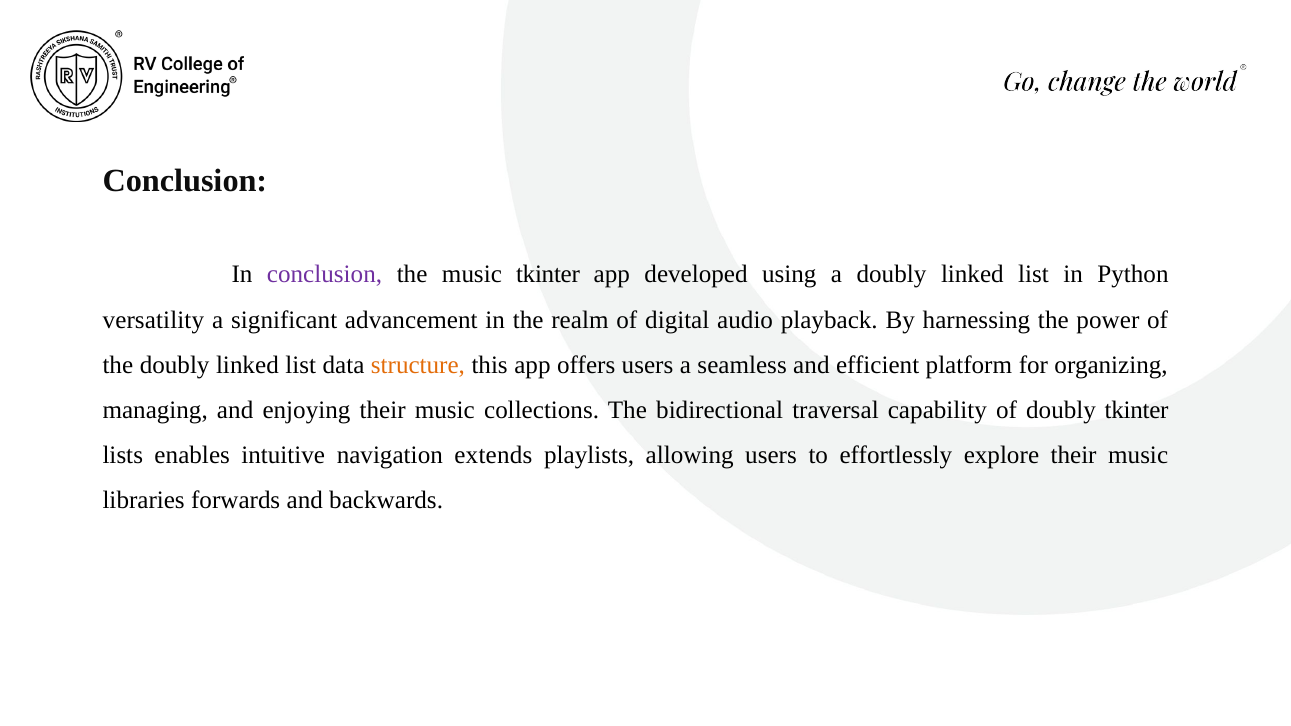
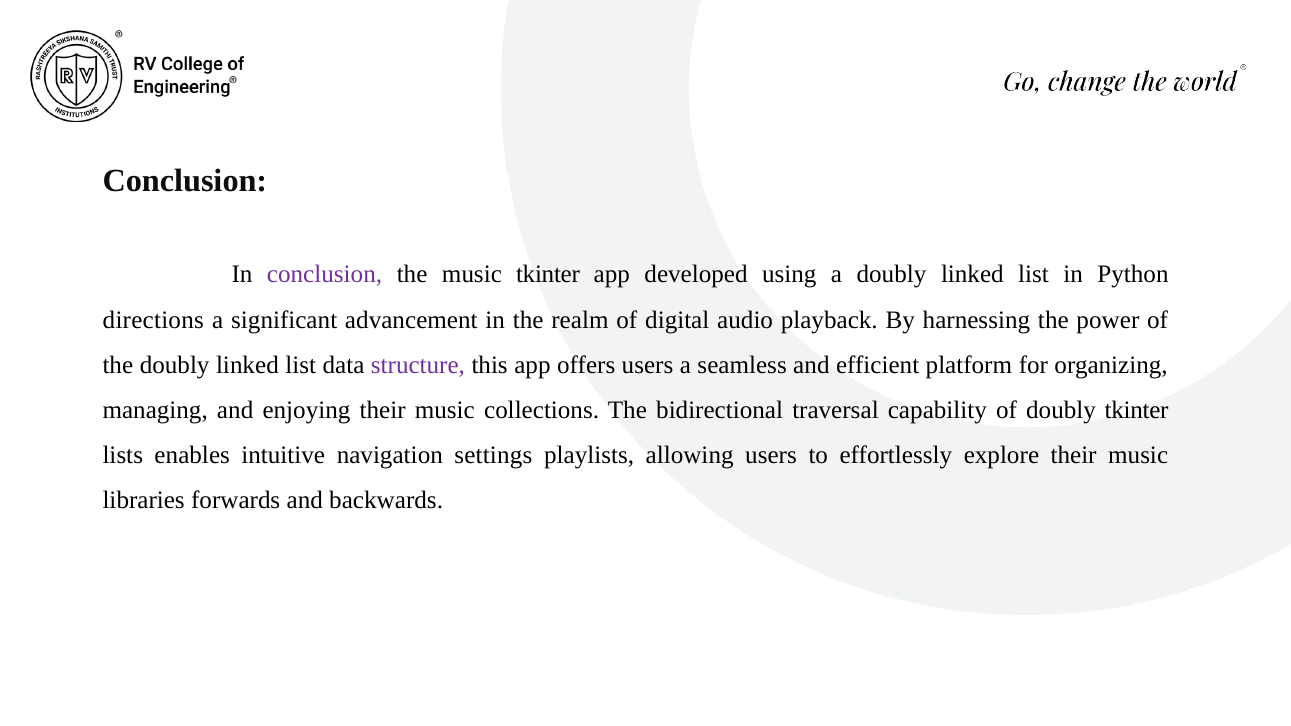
versatility: versatility -> directions
structure colour: orange -> purple
extends: extends -> settings
